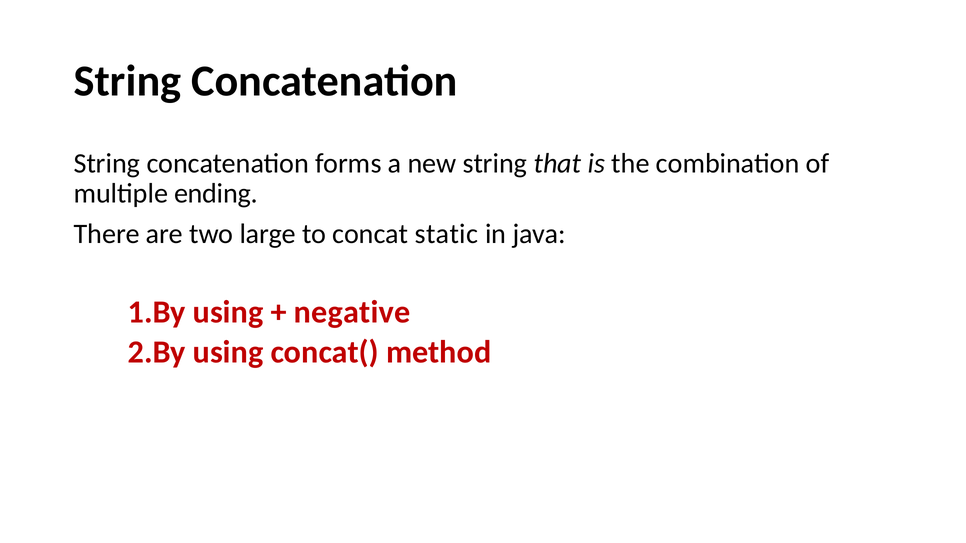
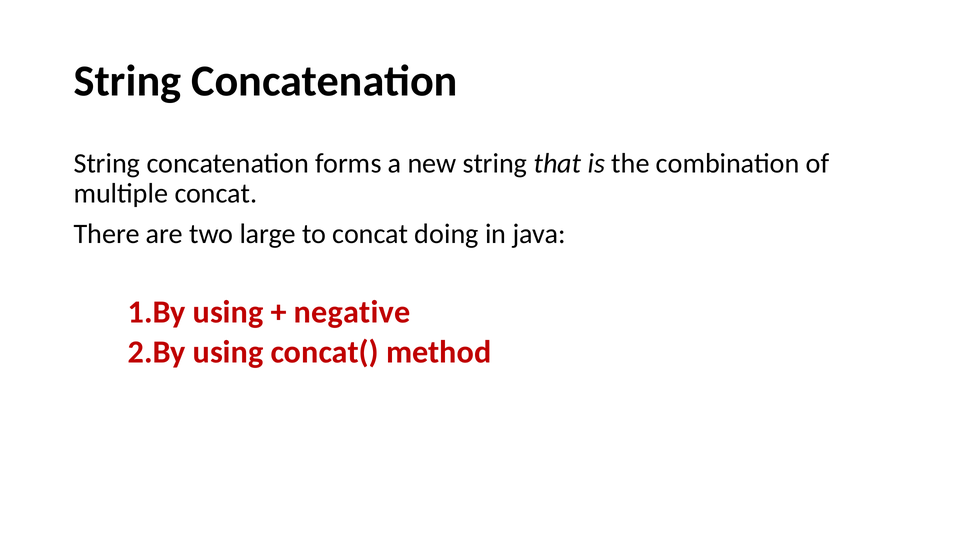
multiple ending: ending -> concat
static: static -> doing
